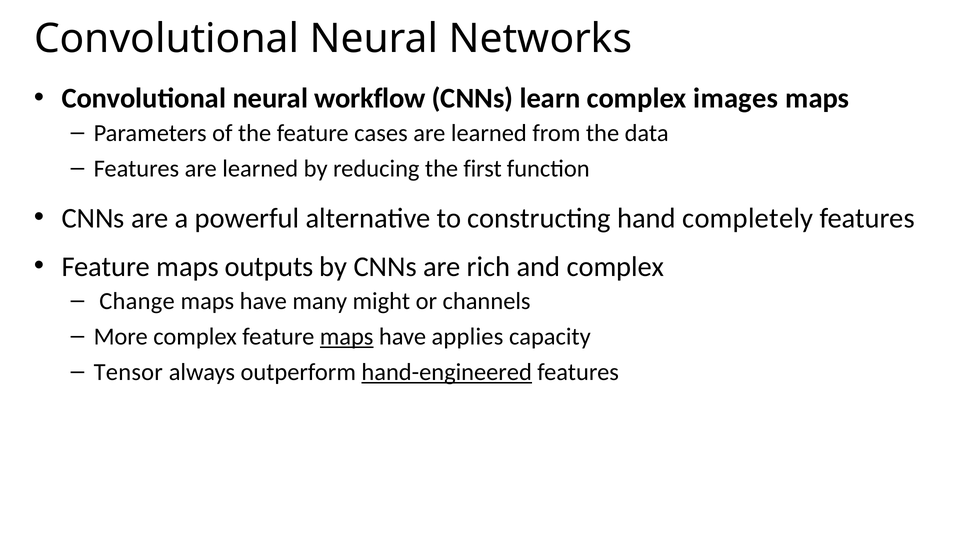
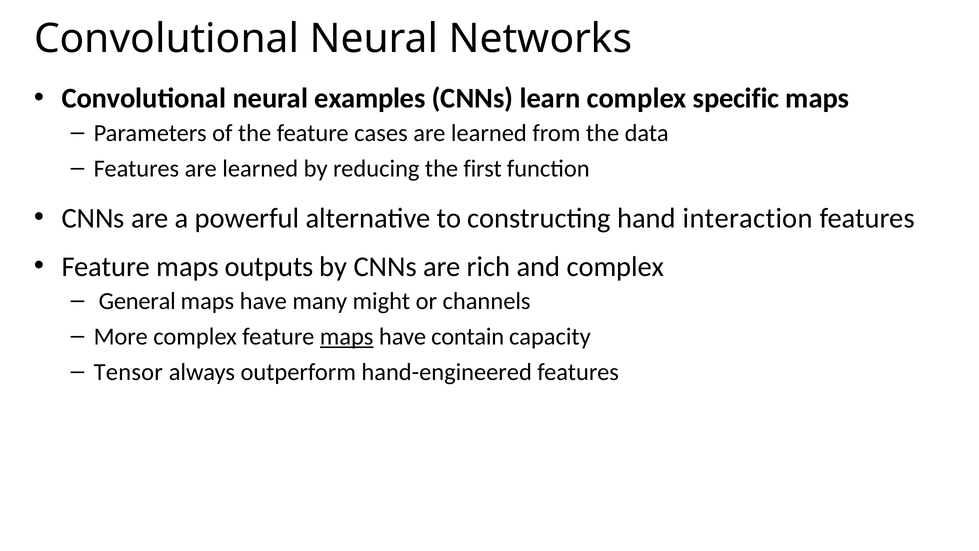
workflow: workflow -> examples
images: images -> specific
completely: completely -> interaction
Change: Change -> General
applies: applies -> contain
hand-engineered underline: present -> none
